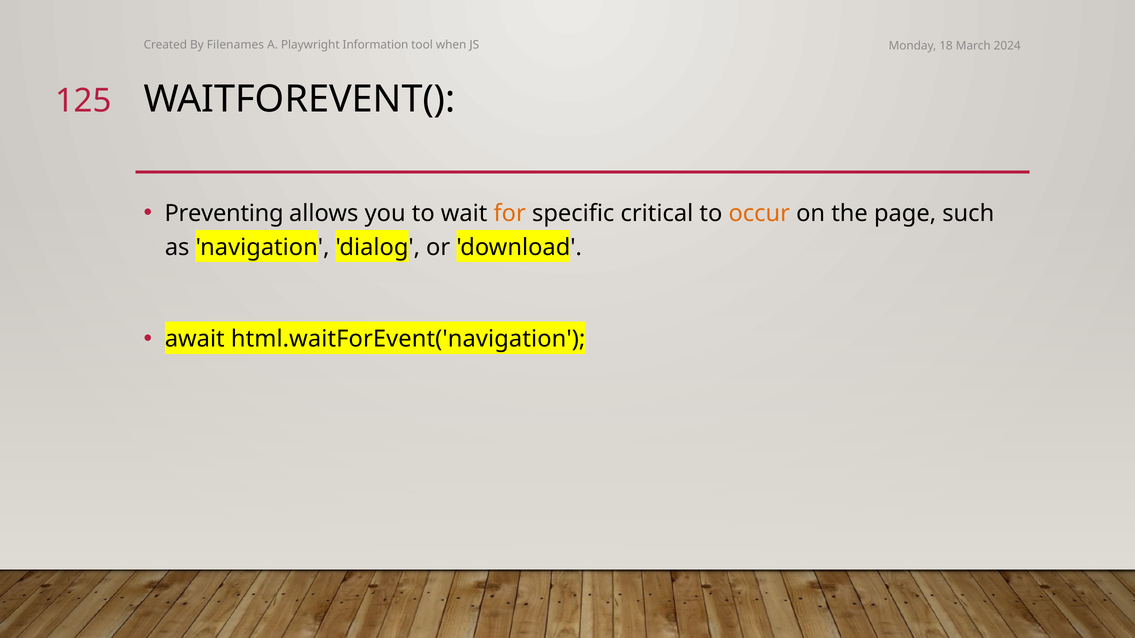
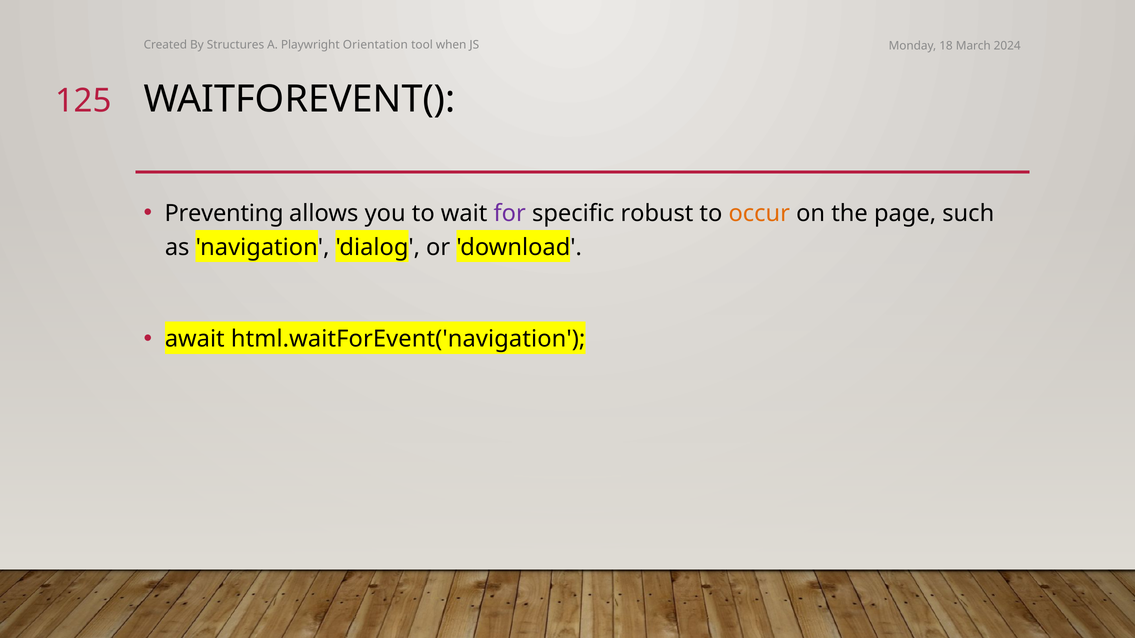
Filenames: Filenames -> Structures
Information: Information -> Orientation
for colour: orange -> purple
critical: critical -> robust
